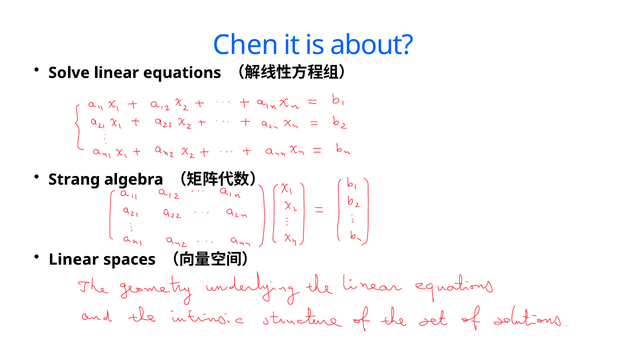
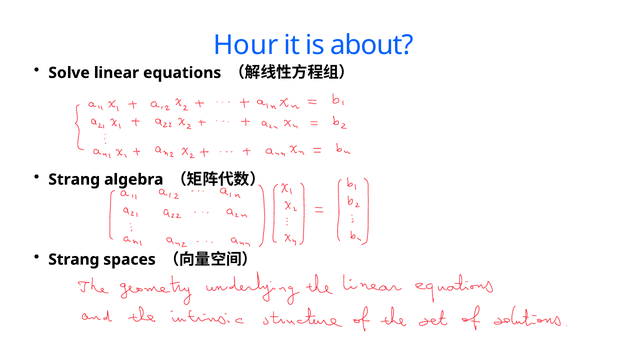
Chen: Chen -> Hour
Linear at (74, 259): Linear -> Strang
